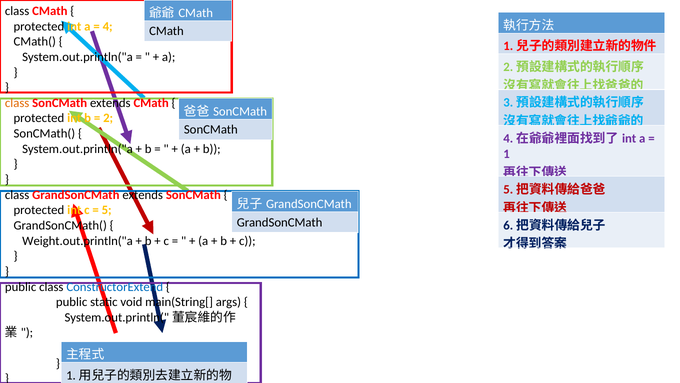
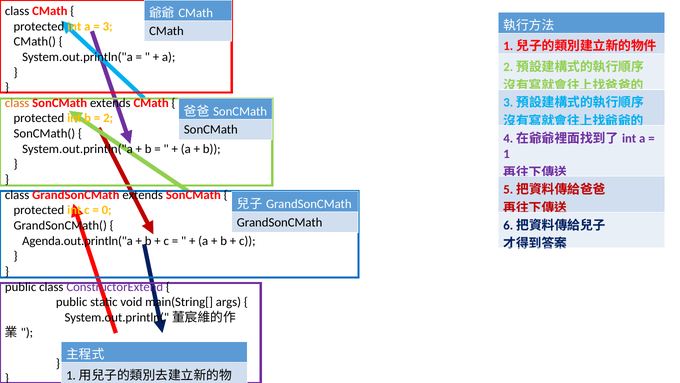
4: 4 -> 3
5: 5 -> 0
Weight.out.println("a: Weight.out.println("a -> Agenda.out.println("a
ConstructorExtend colour: blue -> purple
